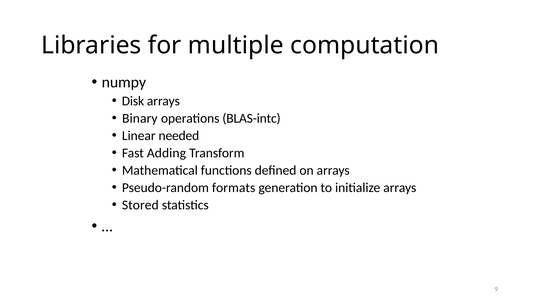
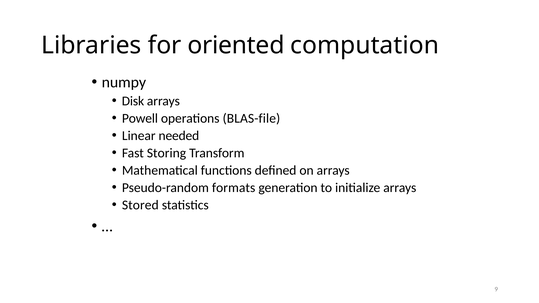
multiple: multiple -> oriented
Binary: Binary -> Powell
BLAS-intc: BLAS-intc -> BLAS-file
Adding: Adding -> Storing
